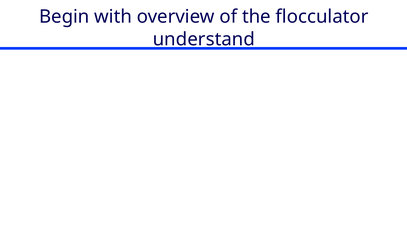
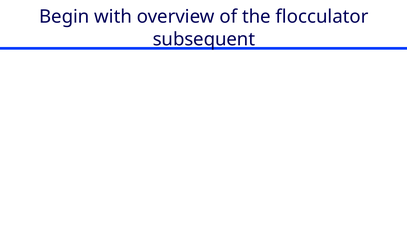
understand: understand -> subsequent
